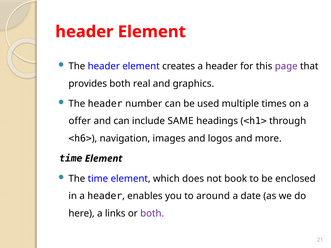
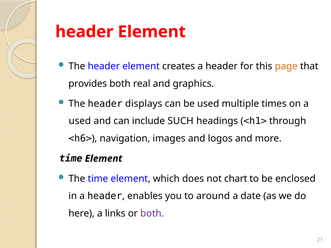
page colour: purple -> orange
number: number -> displays
offer at (80, 121): offer -> used
SAME: SAME -> SUCH
book: book -> chart
